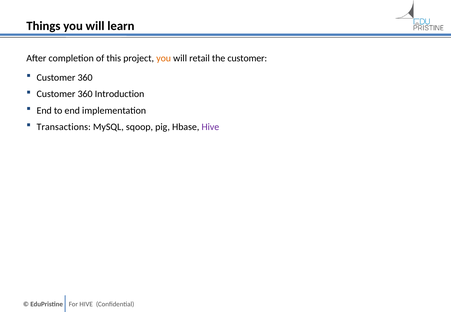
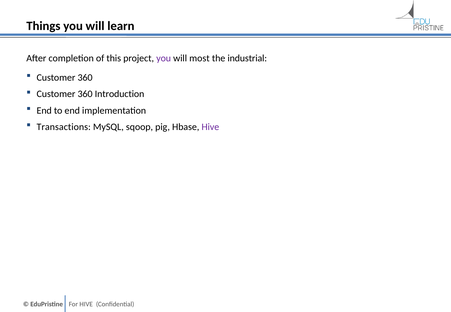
you at (164, 58) colour: orange -> purple
retail: retail -> most
the customer: customer -> industrial
